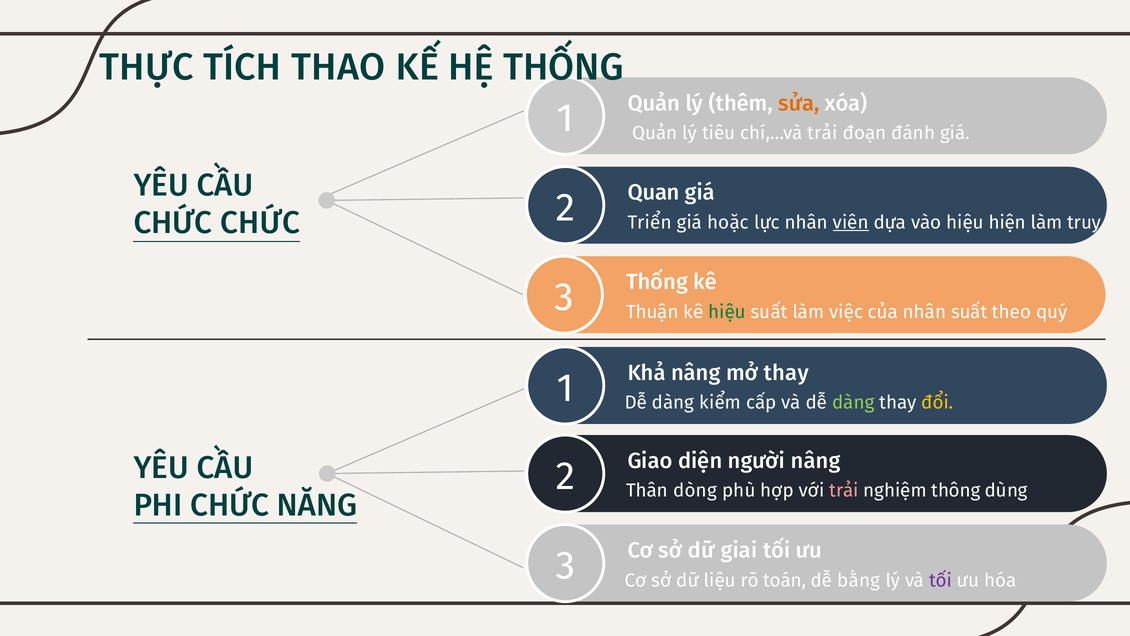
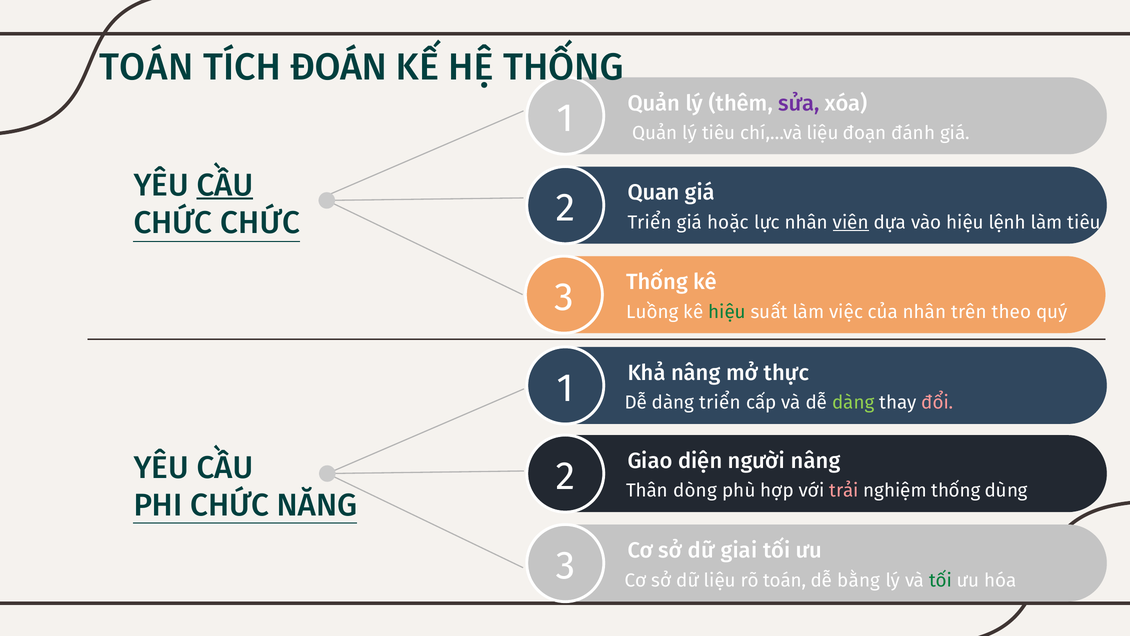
THỰC at (146, 67): THỰC -> TOÁN
THAO: THAO -> ĐOÁN
sửa colour: orange -> purple
chí,…và trải: trải -> liệu
CẦU at (225, 185) underline: none -> present
hiện: hiện -> lệnh
làm truy: truy -> tiêu
Thuận: Thuận -> Luồng
nhân suất: suất -> trên
mở thay: thay -> thực
dàng kiểm: kiểm -> triển
đổi colour: yellow -> pink
nghiệm thông: thông -> thống
tối at (941, 580) colour: purple -> green
